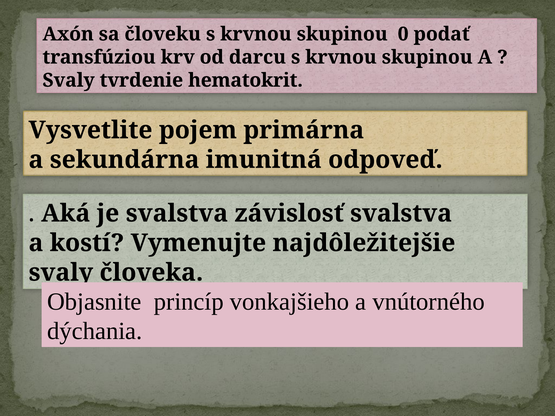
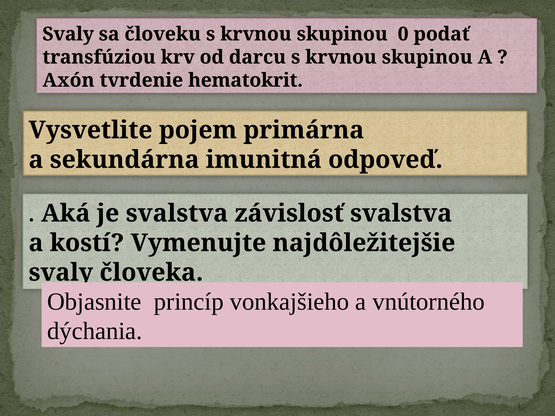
Axón at (68, 34): Axón -> Svaly
Svaly at (69, 80): Svaly -> Axón
